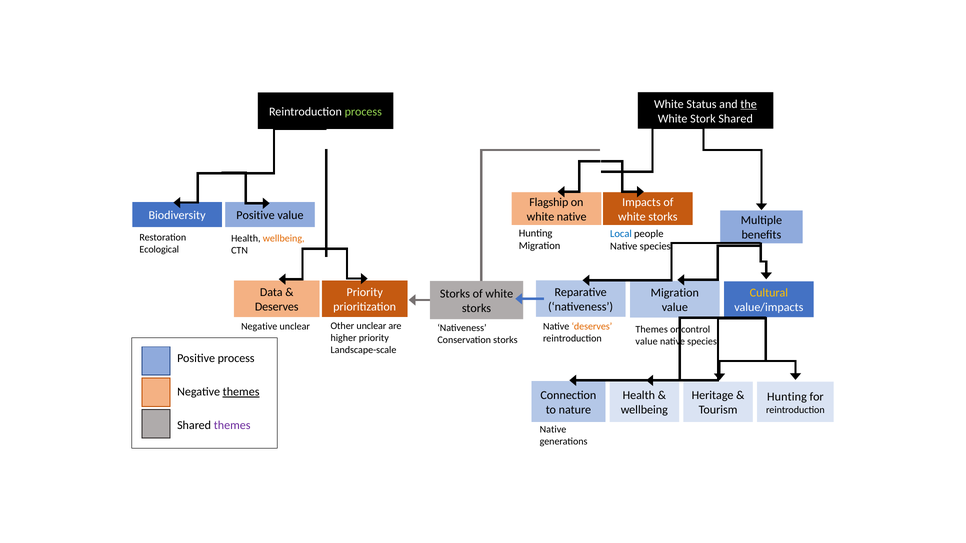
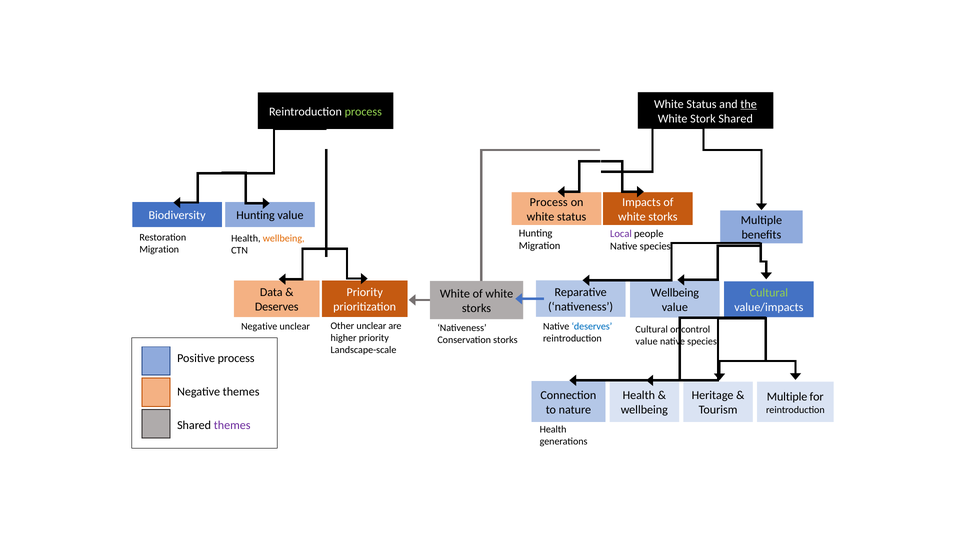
Flagship at (549, 202): Flagship -> Process
Positive at (256, 216): Positive -> Hunting
native at (572, 217): native -> status
Local colour: blue -> purple
Ecological at (159, 250): Ecological -> Migration
Migration at (675, 293): Migration -> Wellbeing
Cultural at (769, 293) colour: yellow -> light green
Storks at (455, 294): Storks -> White
deserves at (592, 327) colour: orange -> blue
Themes at (652, 329): Themes -> Cultural
themes at (241, 392) underline: present -> none
Hunting at (787, 397): Hunting -> Multiple
Native at (553, 430): Native -> Health
